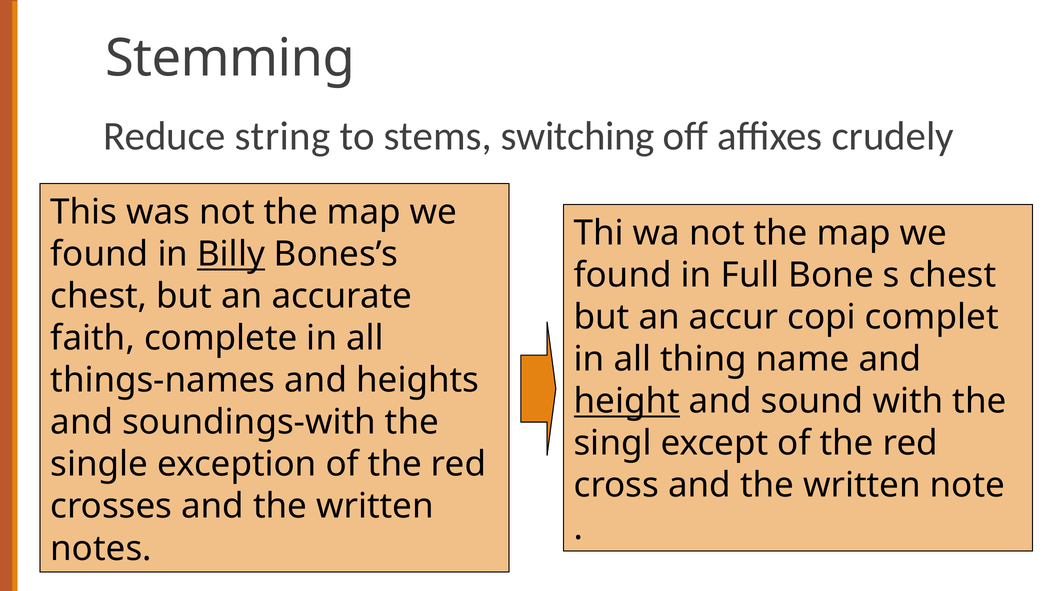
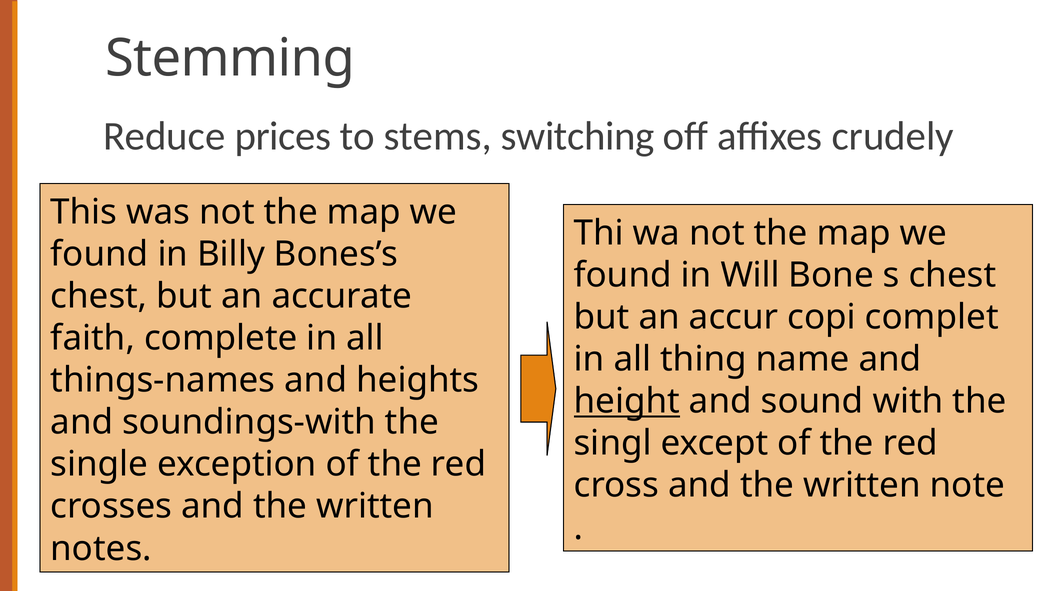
string: string -> prices
Billy underline: present -> none
Full: Full -> Will
